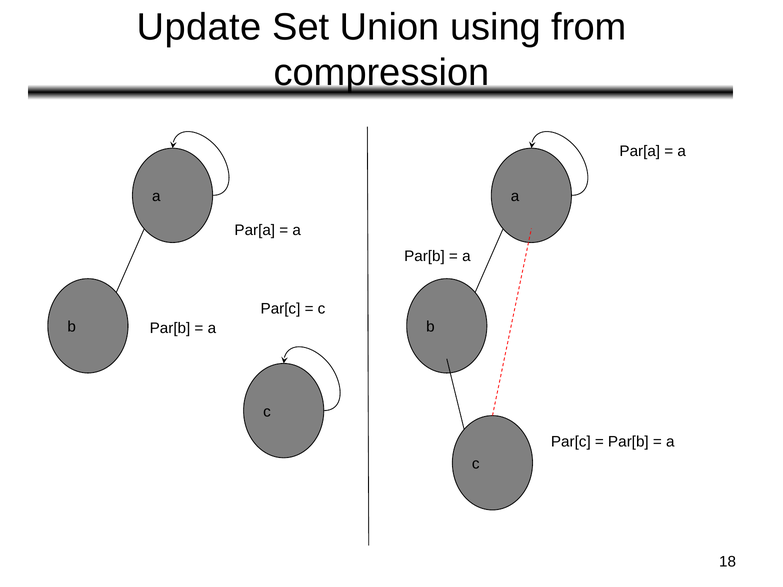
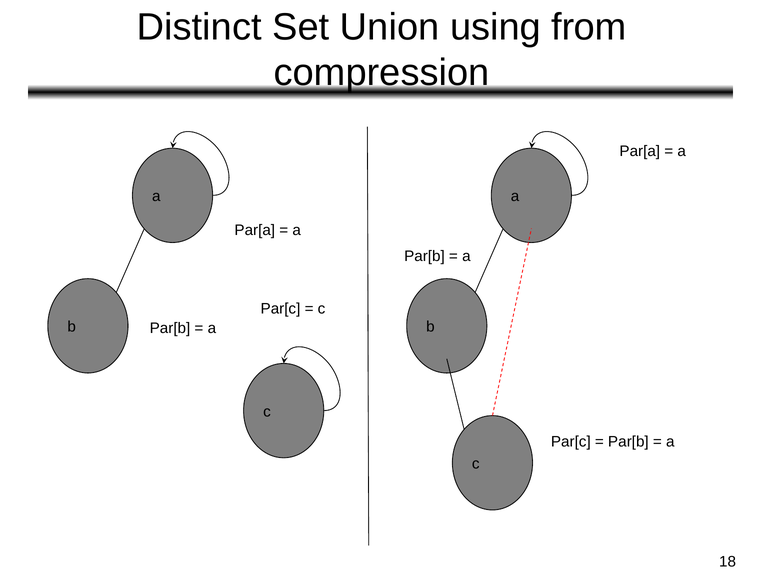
Update: Update -> Distinct
